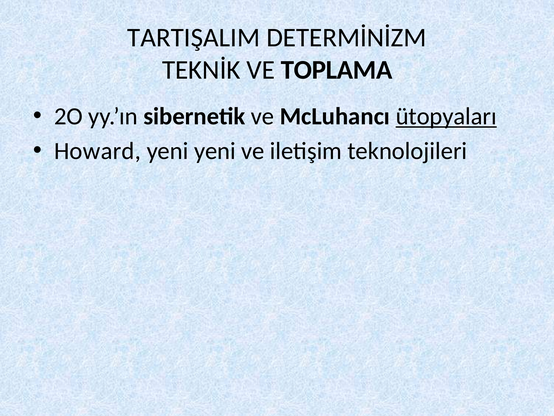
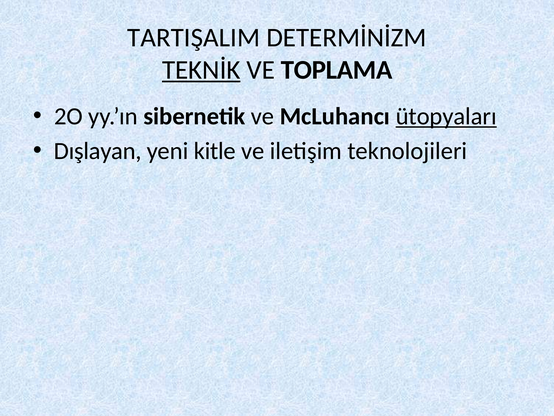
TEKNİK underline: none -> present
Howard: Howard -> Dışlayan
yeni yeni: yeni -> kitle
